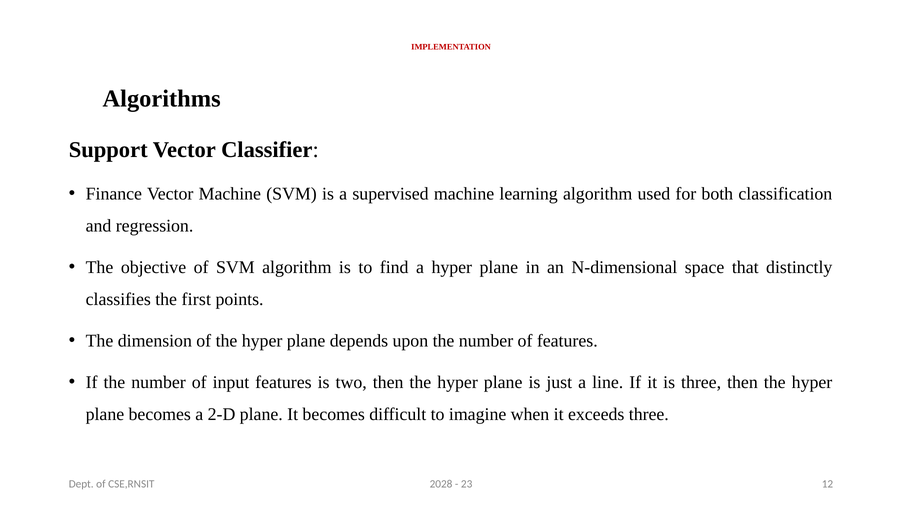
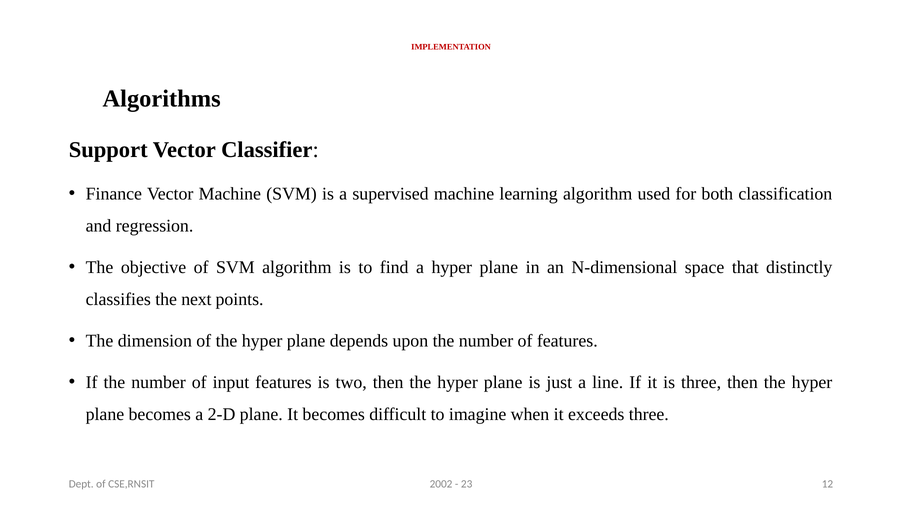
first: first -> next
2028: 2028 -> 2002
